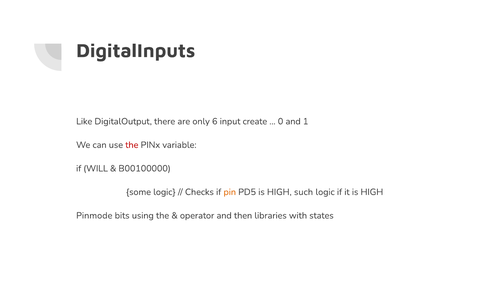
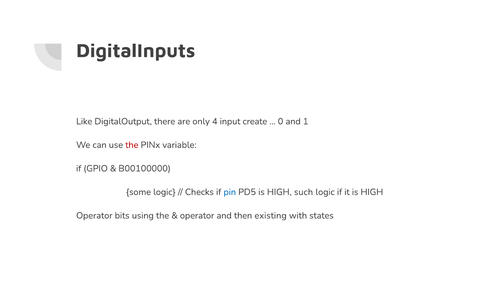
6: 6 -> 4
WILL: WILL -> GPIO
pin colour: orange -> blue
Pinmode at (94, 215): Pinmode -> Operator
libraries: libraries -> existing
